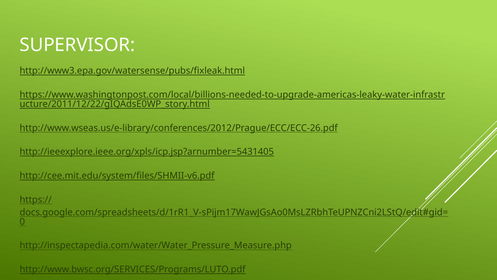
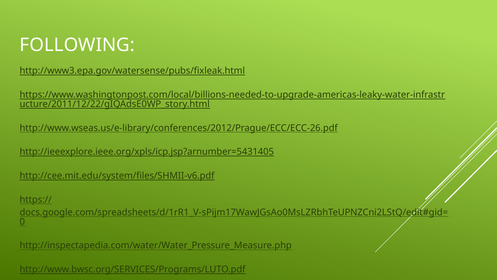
SUPERVISOR: SUPERVISOR -> FOLLOWING
